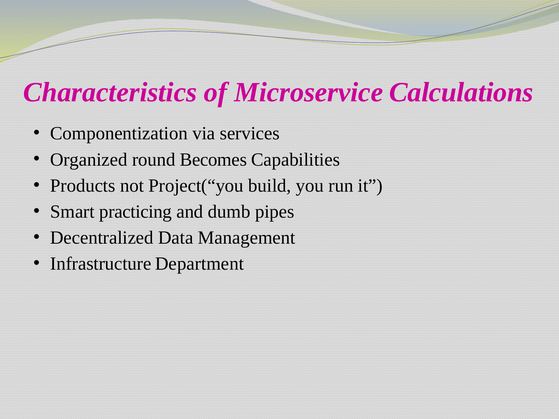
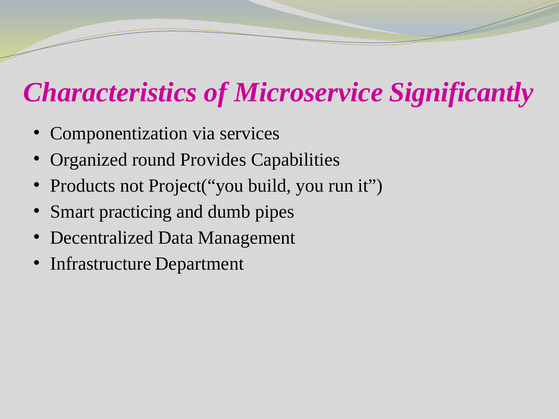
Calculations: Calculations -> Significantly
Becomes: Becomes -> Provides
